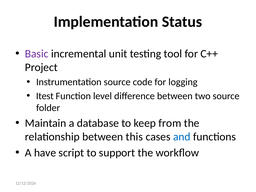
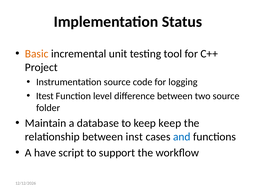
Basic colour: purple -> orange
keep from: from -> keep
this: this -> inst
